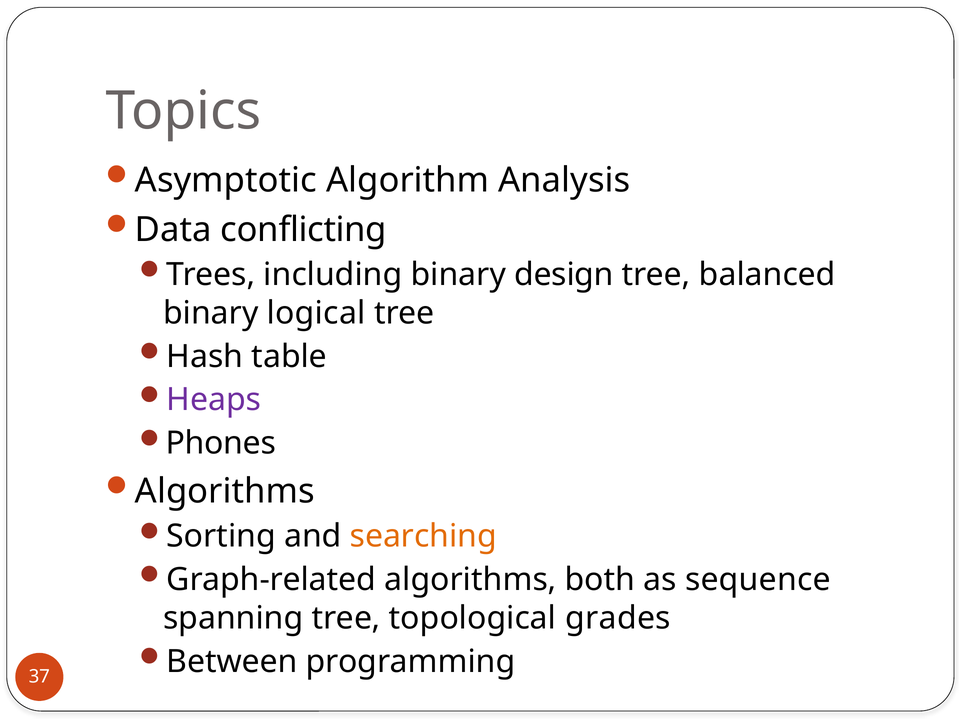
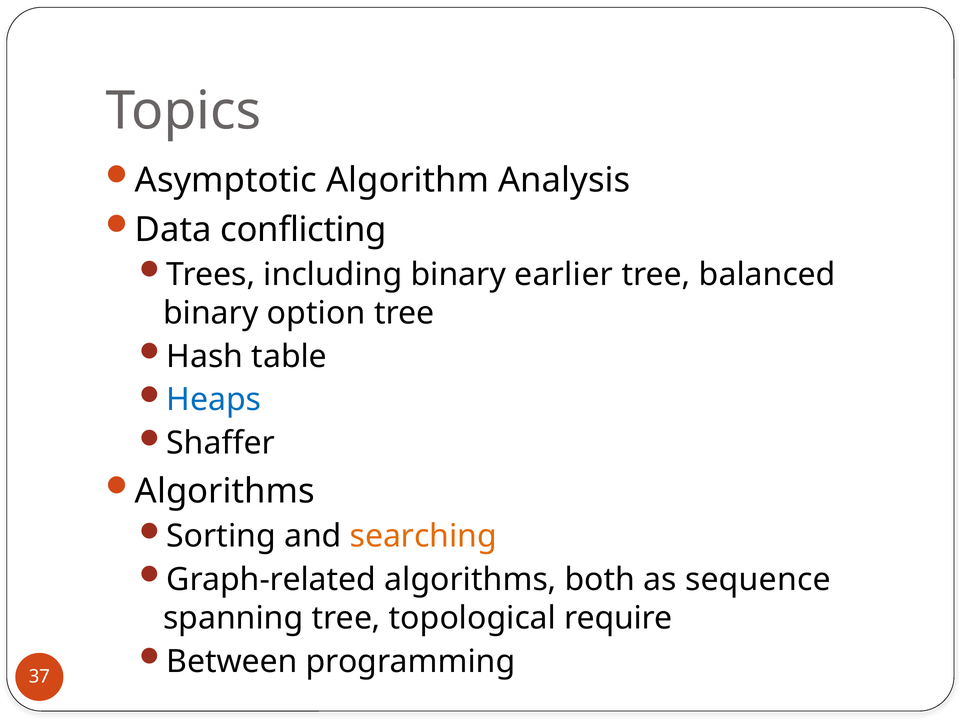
design: design -> earlier
logical: logical -> option
Heaps colour: purple -> blue
Phones: Phones -> Shaffer
grades: grades -> require
